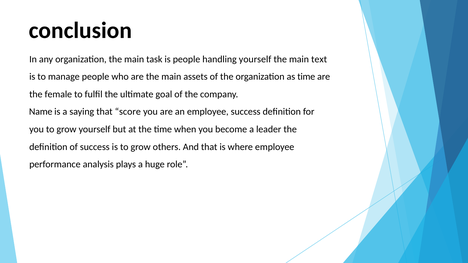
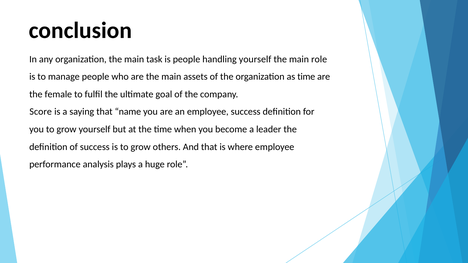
main text: text -> role
Name: Name -> Score
score: score -> name
